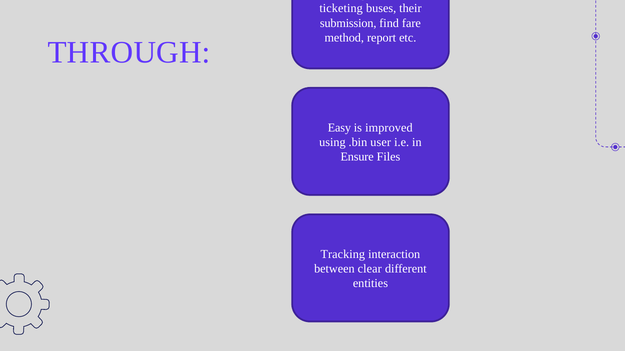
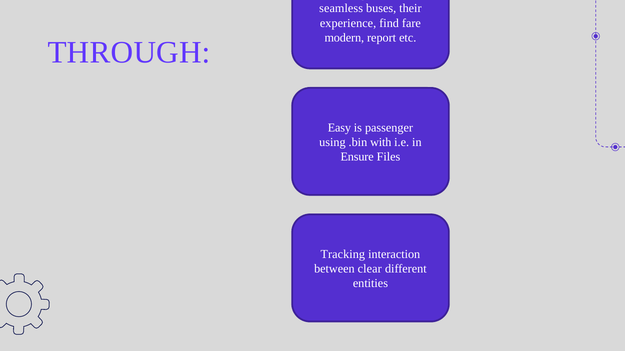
ticketing: ticketing -> seamless
submission: submission -> experience
method: method -> modern
is improved: improved -> passenger
user: user -> with
